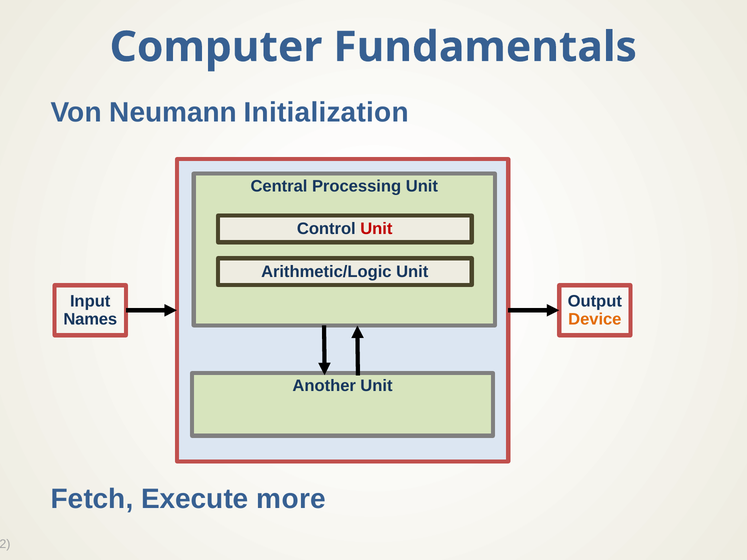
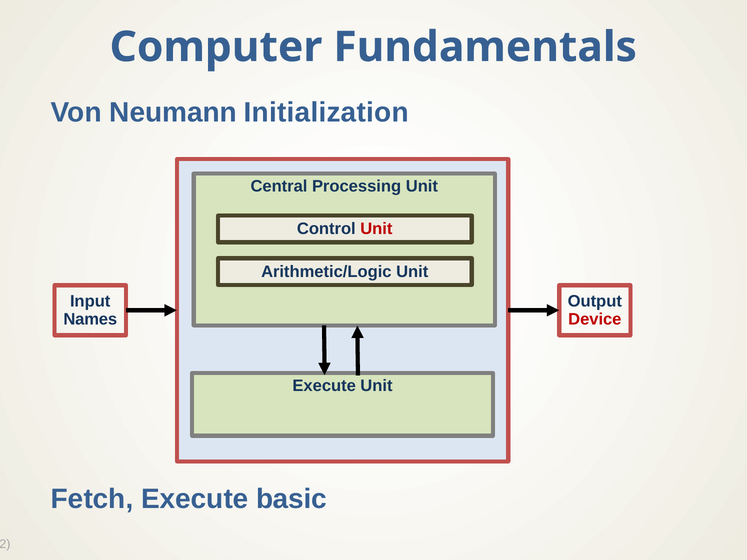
Device colour: orange -> red
Another at (324, 386): Another -> Execute
more: more -> basic
